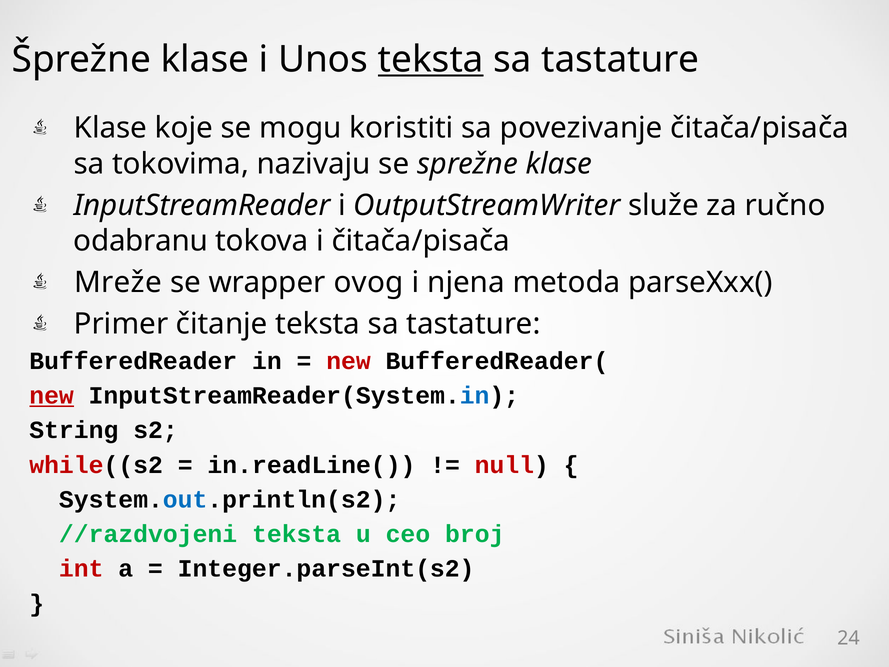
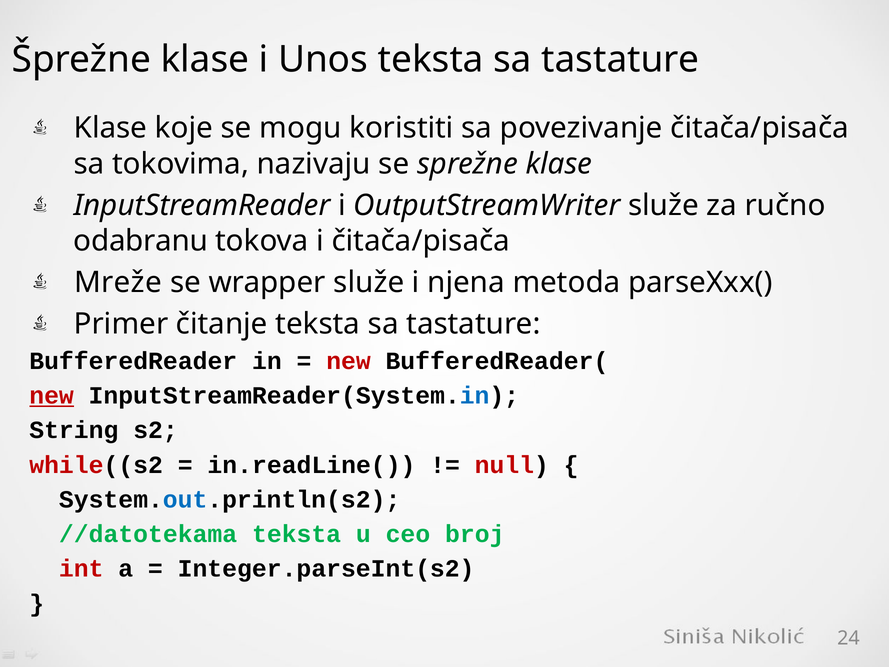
teksta at (431, 60) underline: present -> none
wrapper ovog: ovog -> služe
//razdvojeni: //razdvojeni -> //datotekama
